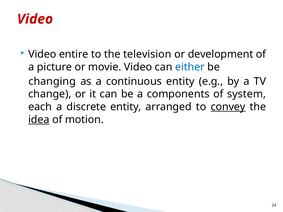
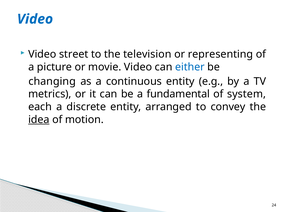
Video at (35, 19) colour: red -> blue
entire: entire -> street
development: development -> representing
change: change -> metrics
components: components -> fundamental
convey underline: present -> none
